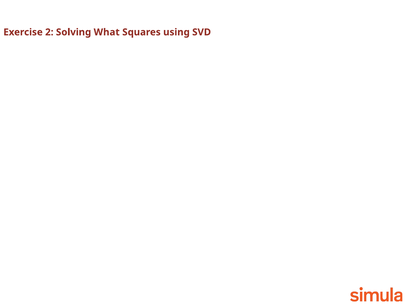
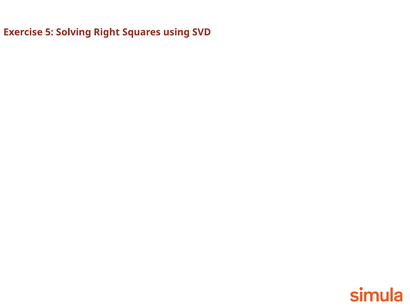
2: 2 -> 5
What: What -> Right
